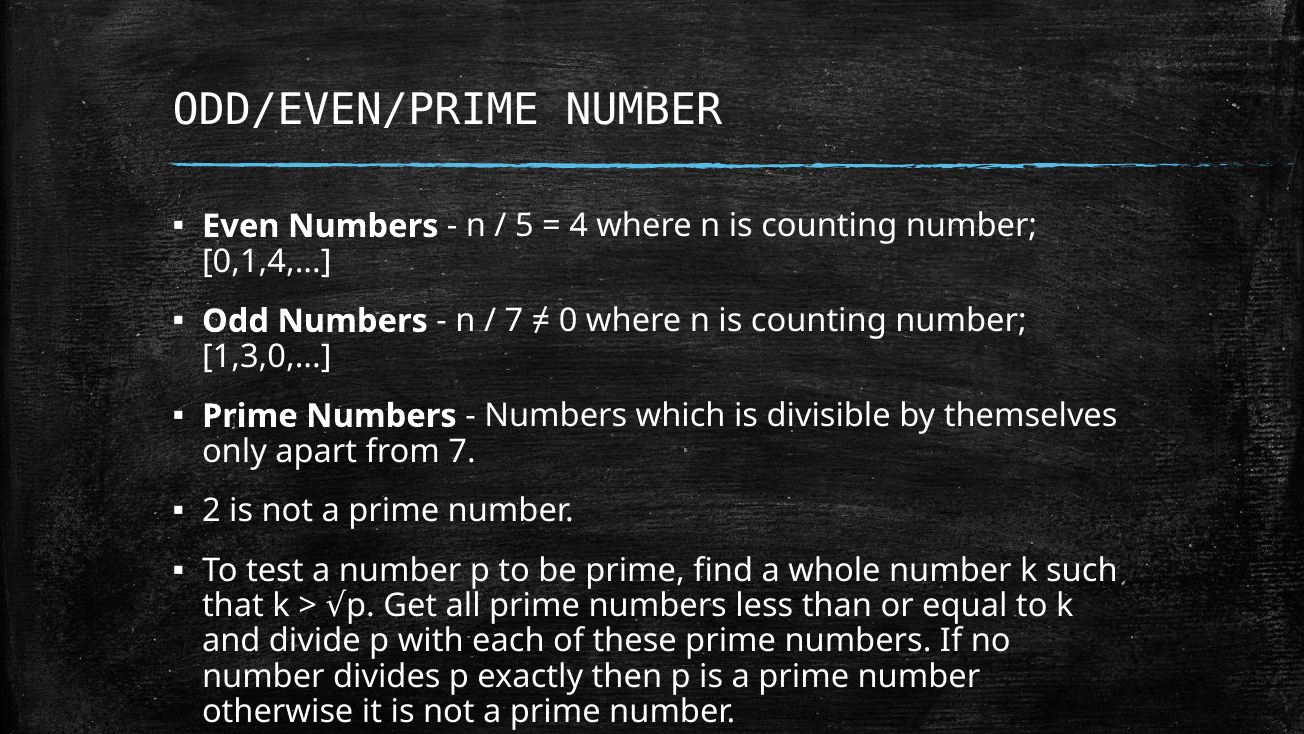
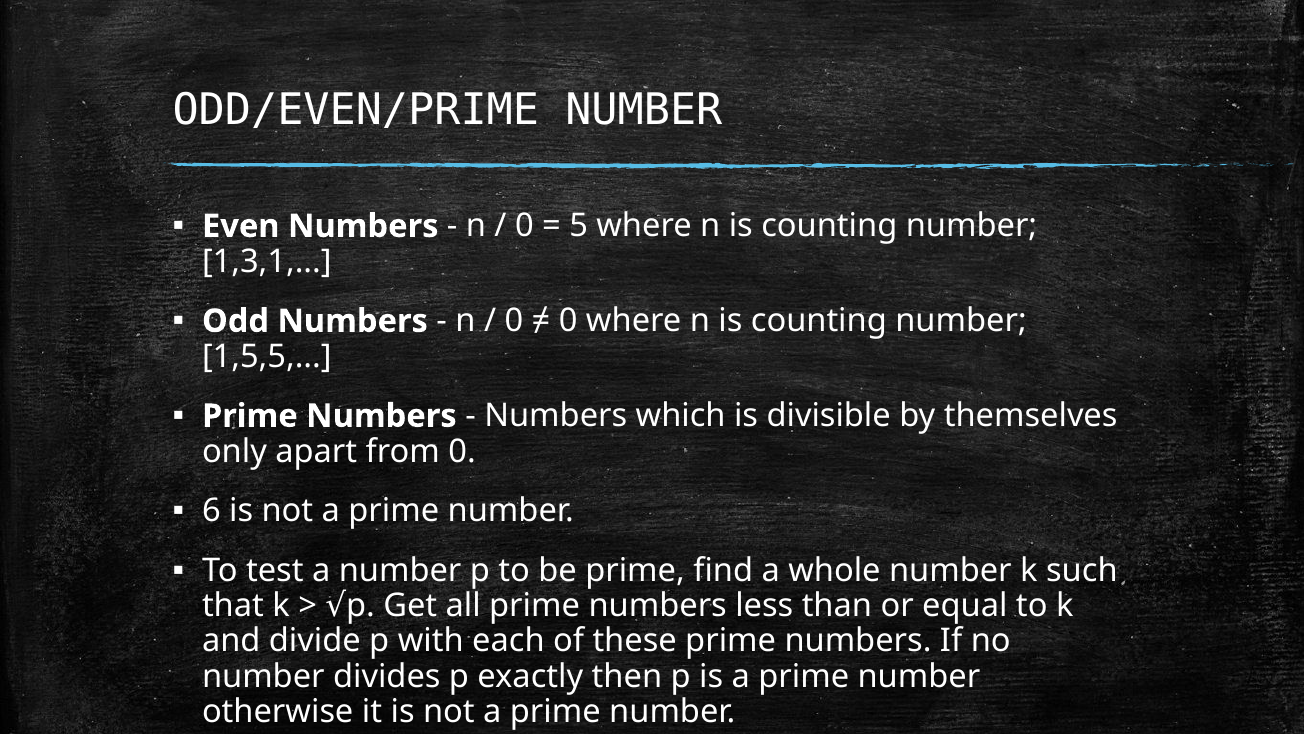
5 at (524, 226): 5 -> 0
4: 4 -> 5
0,1,4: 0,1,4 -> 1,3,1
7 at (514, 321): 7 -> 0
1,3,0: 1,3,0 -> 1,5,5
from 7: 7 -> 0
2: 2 -> 6
